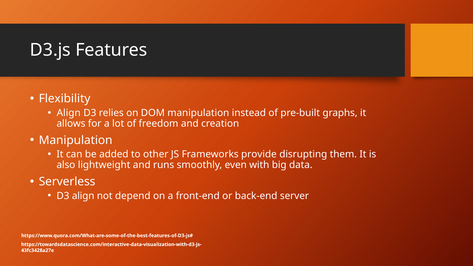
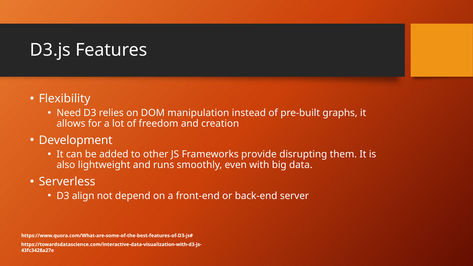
Align at (69, 113): Align -> Need
Manipulation at (76, 140): Manipulation -> Development
